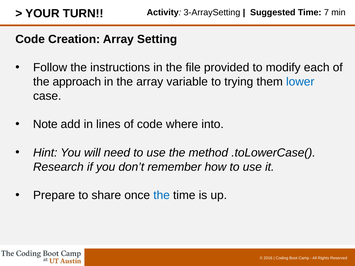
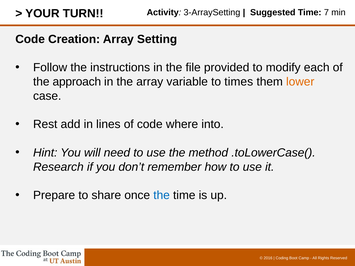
trying: trying -> times
lower colour: blue -> orange
Note: Note -> Rest
